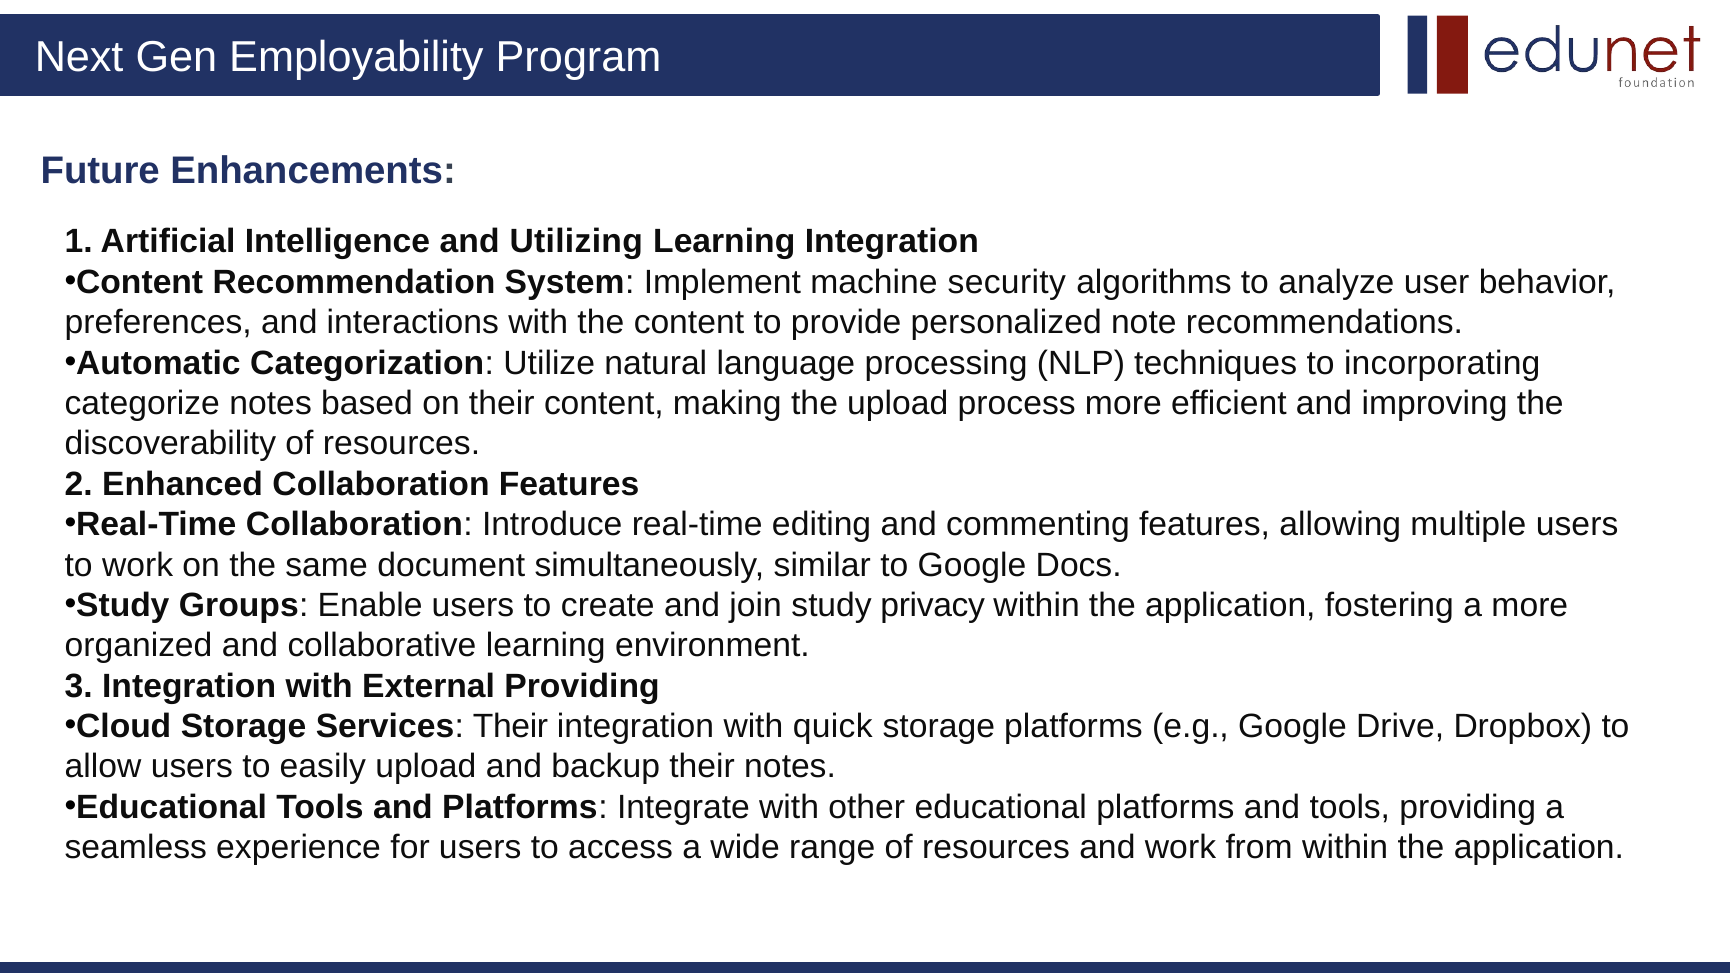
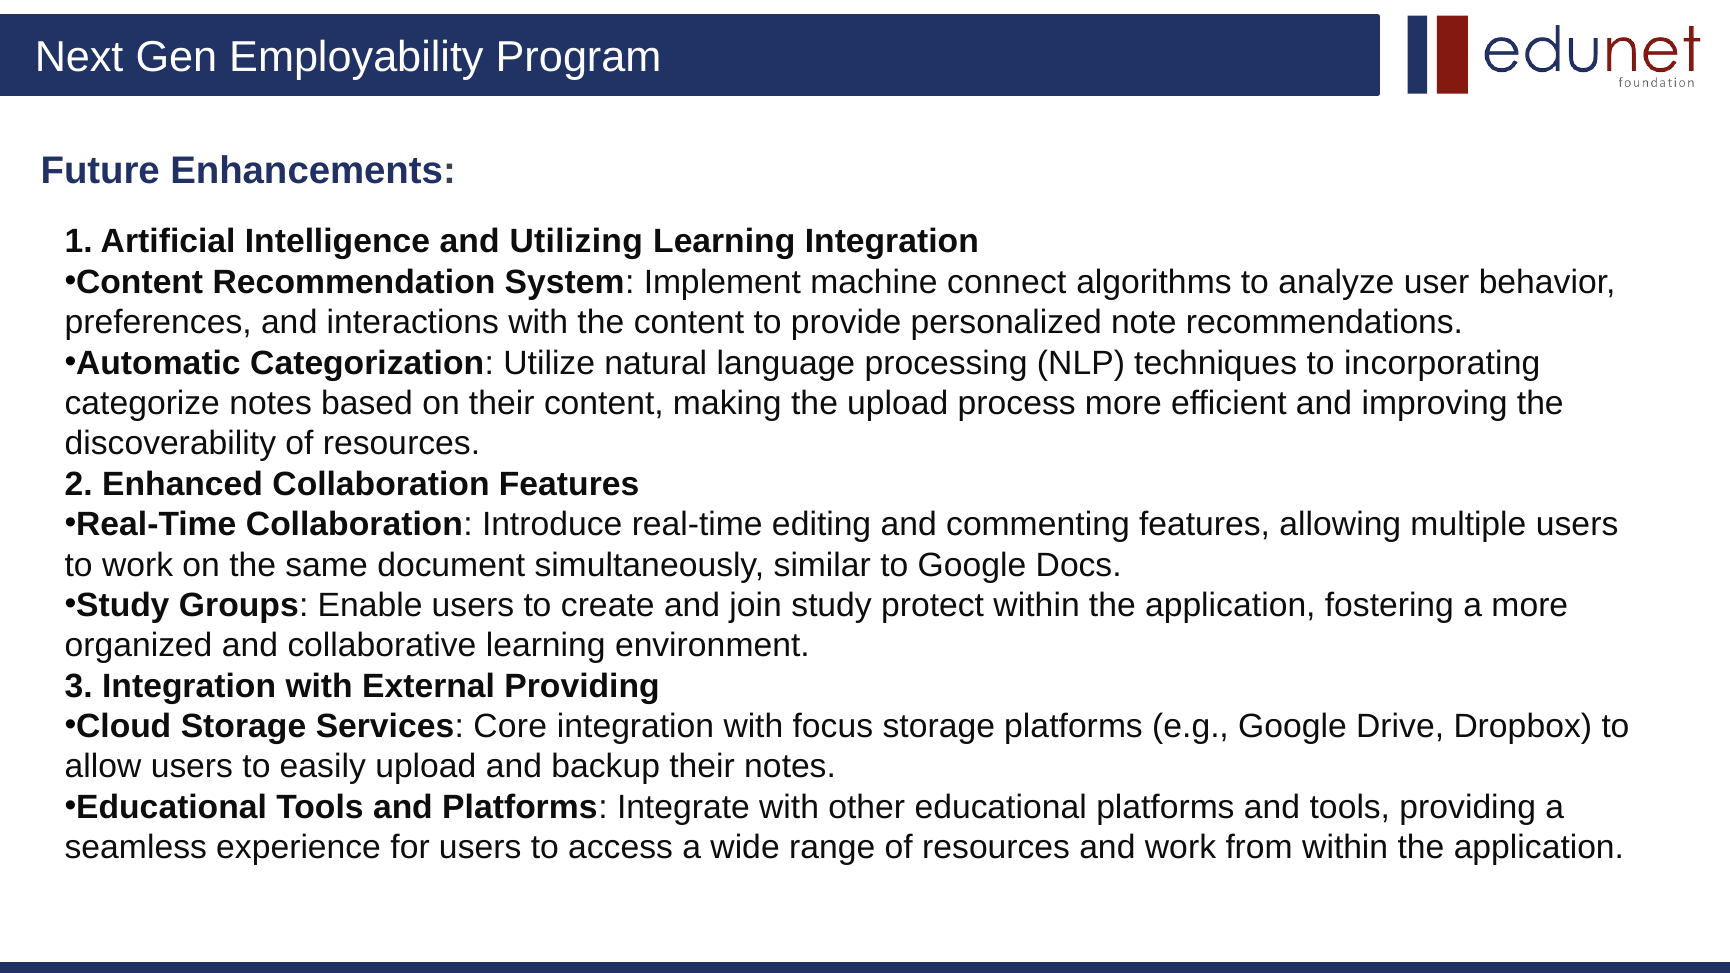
security: security -> connect
privacy: privacy -> protect
Services Their: Their -> Core
quick: quick -> focus
